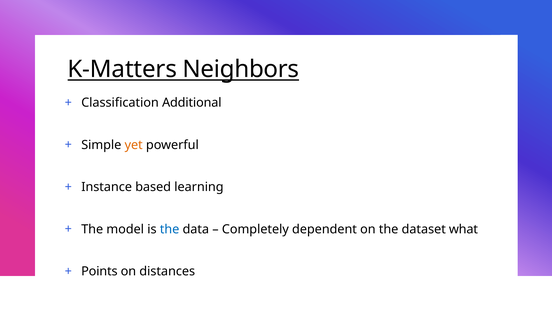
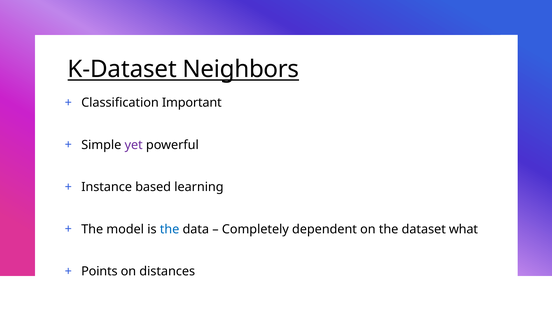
K-Matters: K-Matters -> K-Dataset
Additional: Additional -> Important
yet colour: orange -> purple
